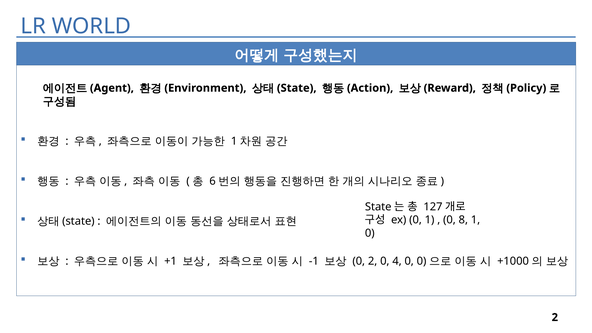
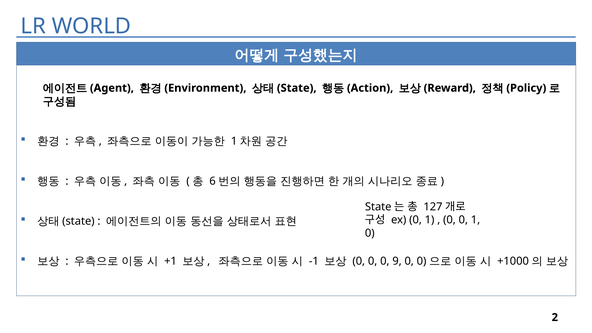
8 at (463, 220): 8 -> 0
2 at (373, 261): 2 -> 0
4: 4 -> 9
